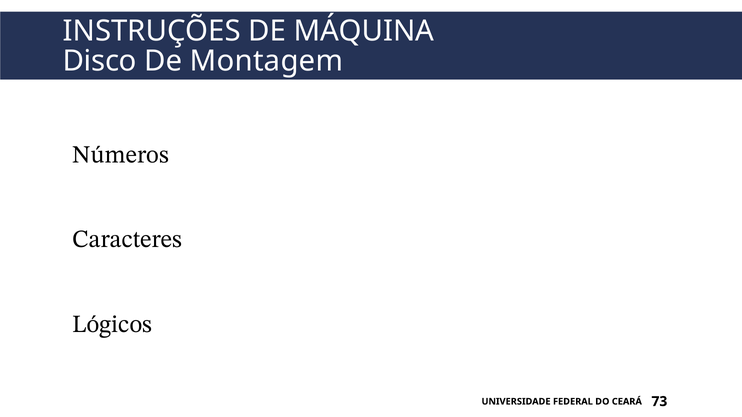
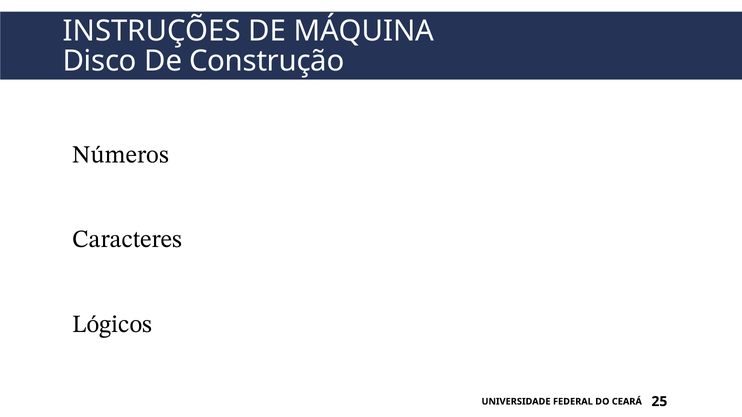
Montagem: Montagem -> Construção
73: 73 -> 25
